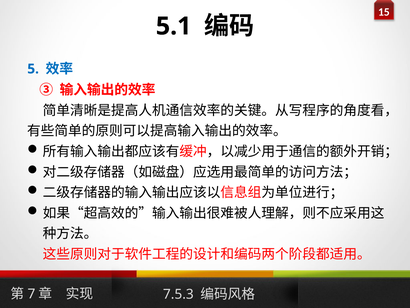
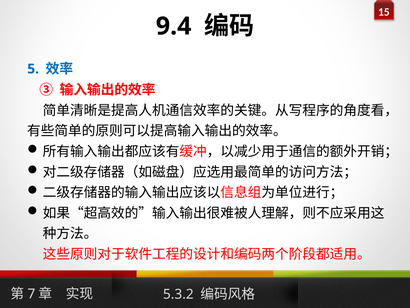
5.1: 5.1 -> 9.4
7.5.3: 7.5.3 -> 5.3.2
